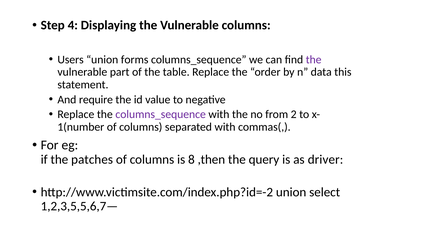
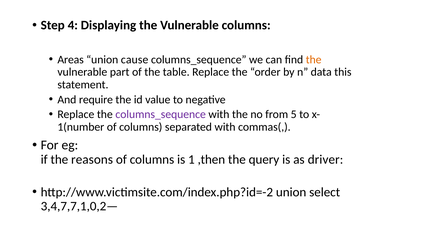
Users: Users -> Areas
forms: forms -> cause
the at (314, 60) colour: purple -> orange
2: 2 -> 5
patches: patches -> reasons
8: 8 -> 1
1,2,3,5,5,6,7—: 1,2,3,5,5,6,7— -> 3,4,7,7,1,0,2—
